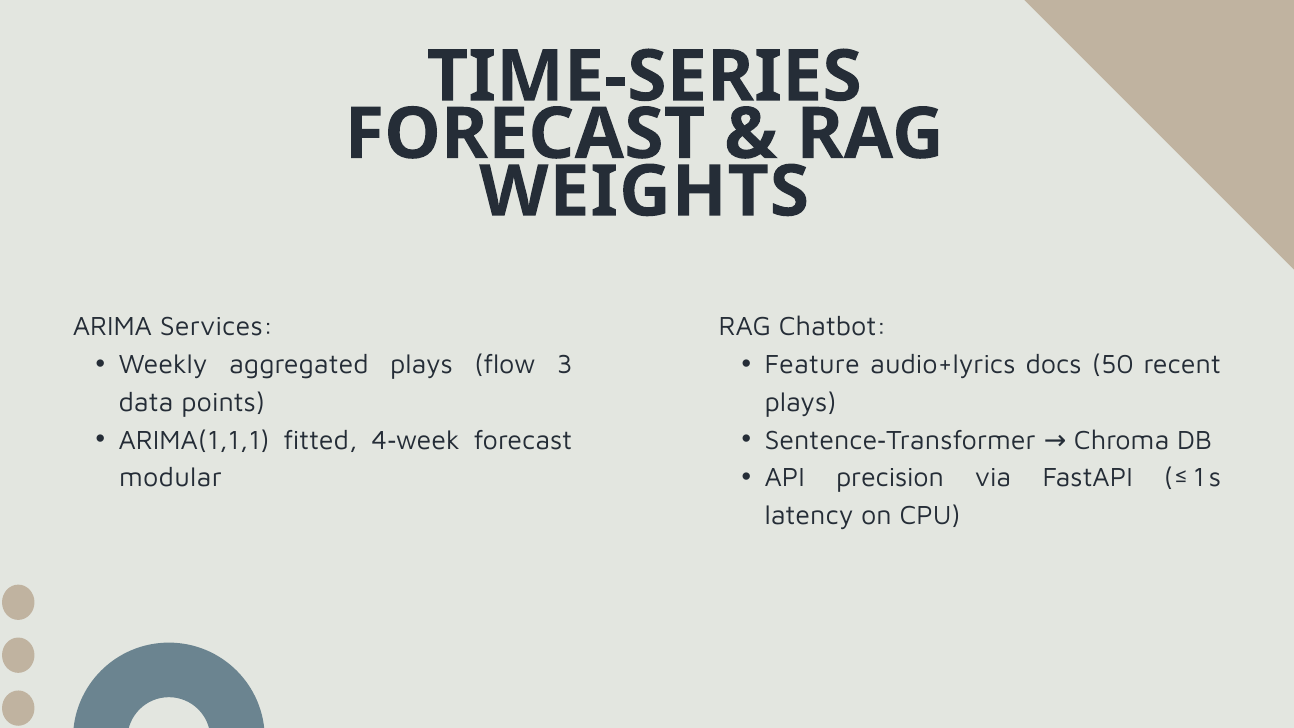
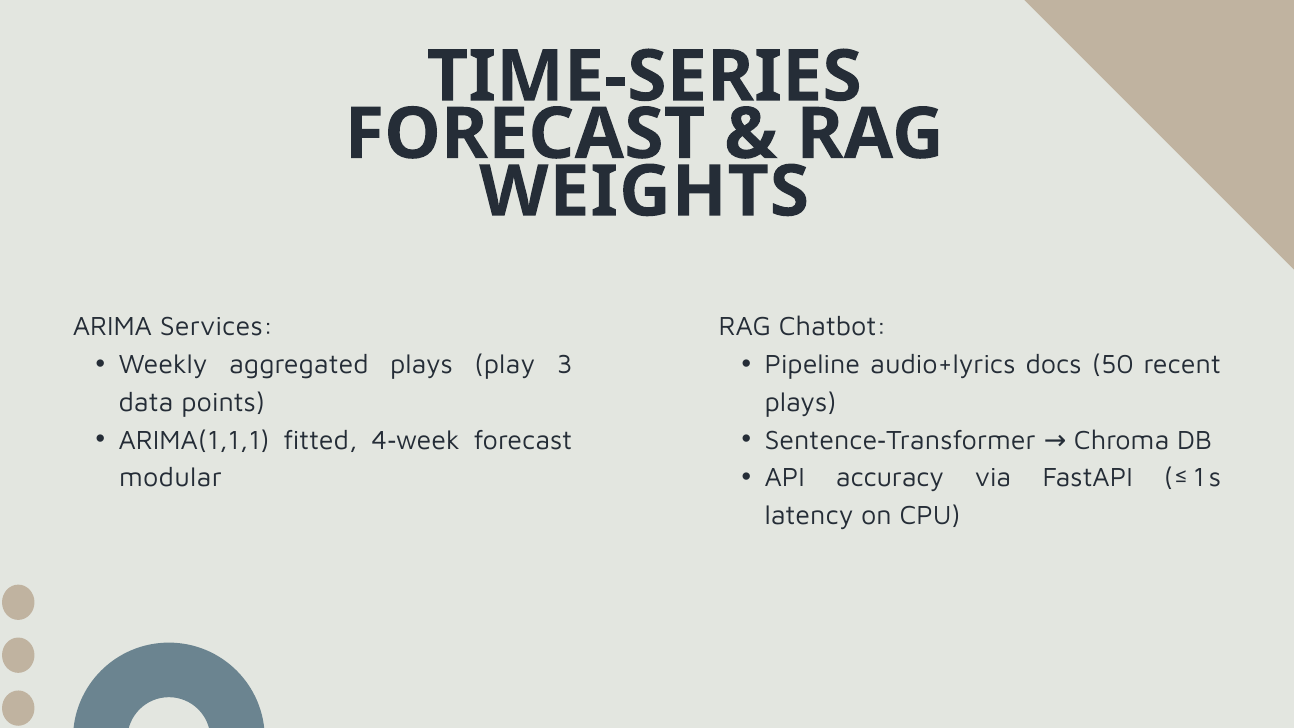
flow: flow -> play
Feature: Feature -> Pipeline
precision: precision -> accuracy
